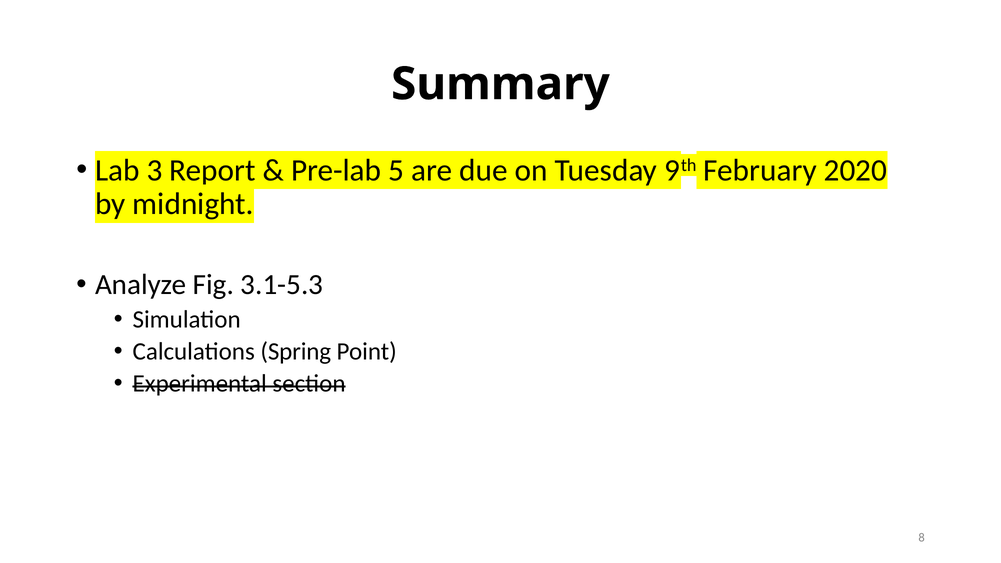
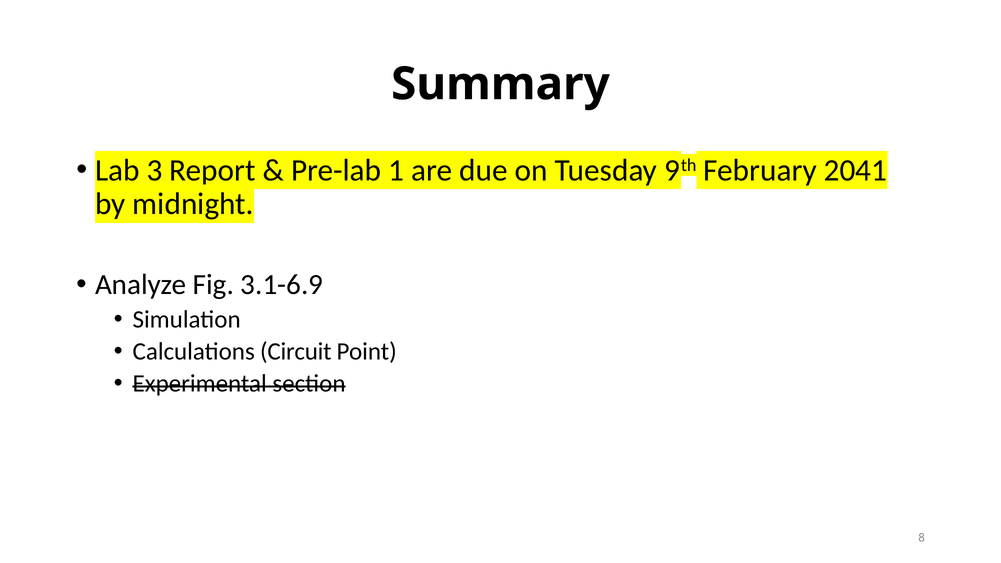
5: 5 -> 1
2020: 2020 -> 2041
3.1-5.3: 3.1-5.3 -> 3.1-6.9
Spring: Spring -> Circuit
